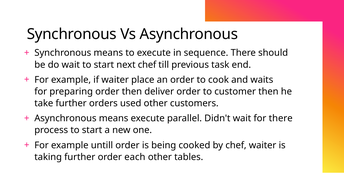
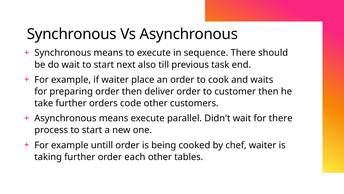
next chef: chef -> also
used: used -> code
